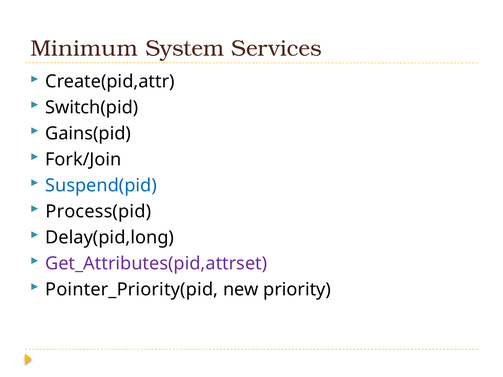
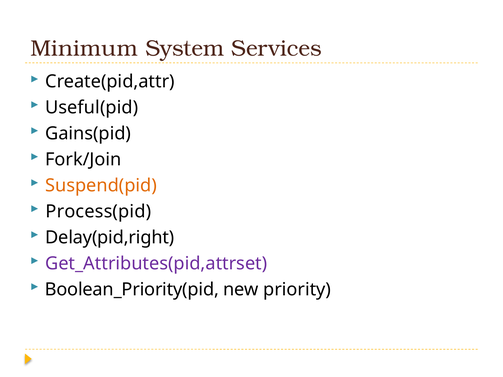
Switch(pid: Switch(pid -> Useful(pid
Suspend(pid colour: blue -> orange
Delay(pid,long: Delay(pid,long -> Delay(pid,right
Pointer_Priority(pid: Pointer_Priority(pid -> Boolean_Priority(pid
